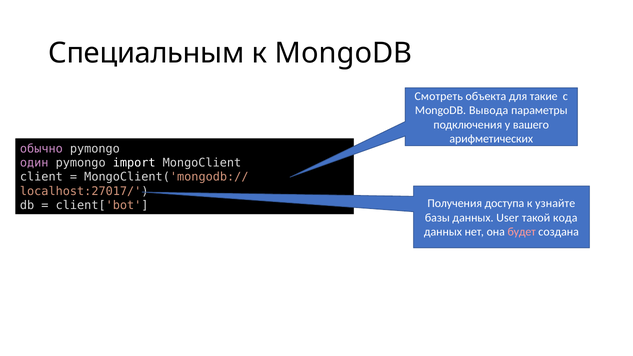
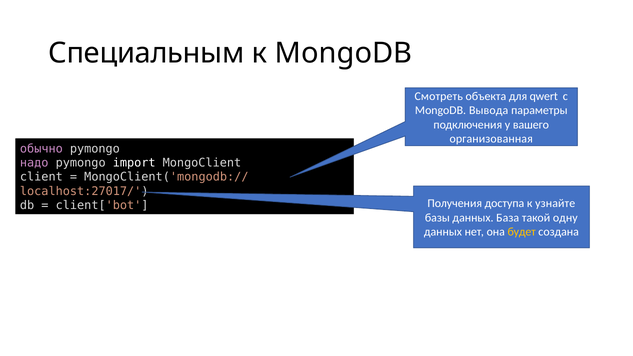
такие: такие -> qwert
арифметических: арифметических -> организованная
один: один -> надо
User: User -> База
кода: кода -> одну
будет colour: pink -> yellow
